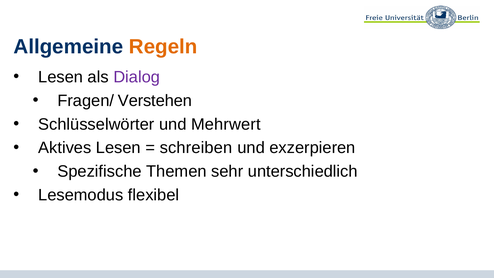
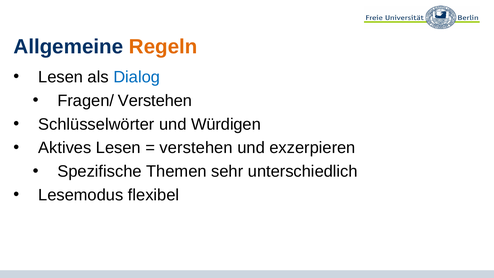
Dialog colour: purple -> blue
Mehrwert: Mehrwert -> Würdigen
schreiben at (196, 148): schreiben -> verstehen
